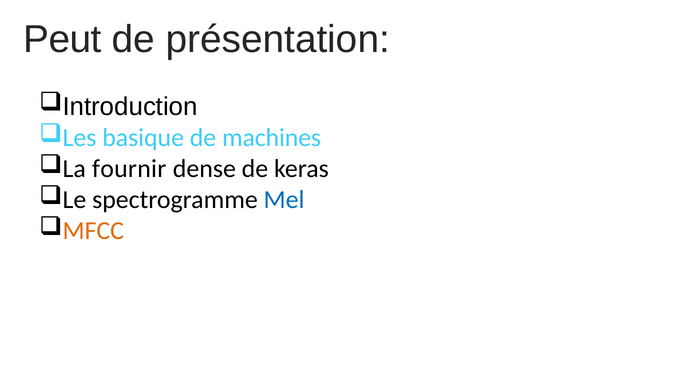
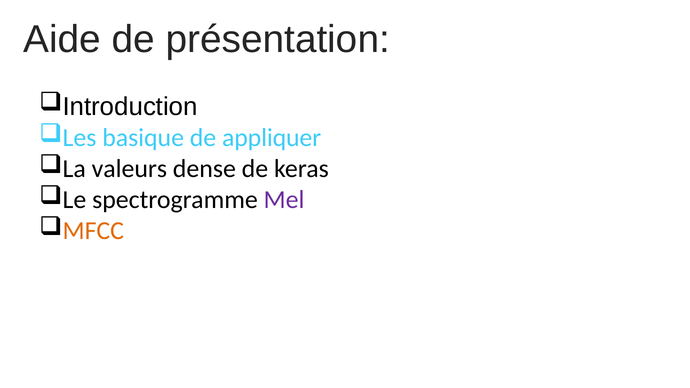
Peut: Peut -> Aide
machines: machines -> appliquer
fournir: fournir -> valeurs
Mel colour: blue -> purple
